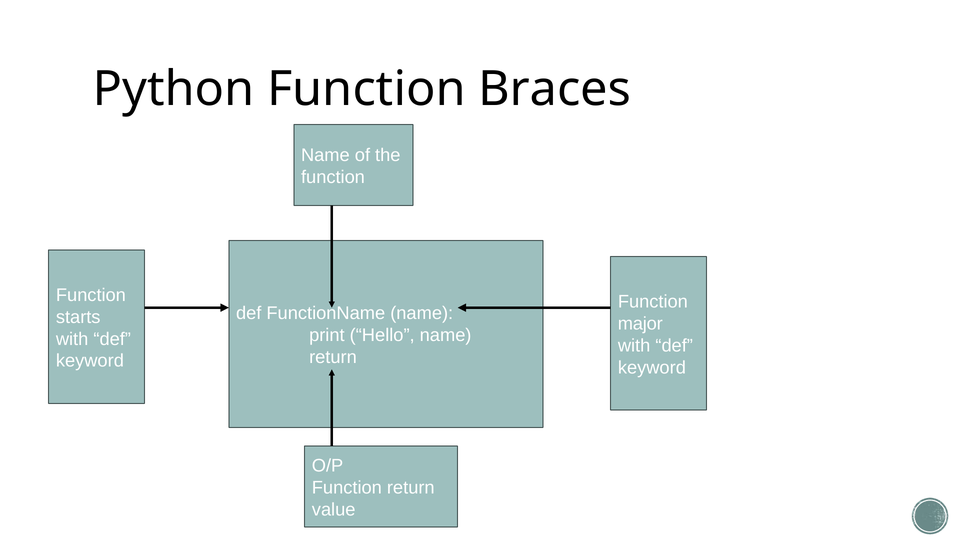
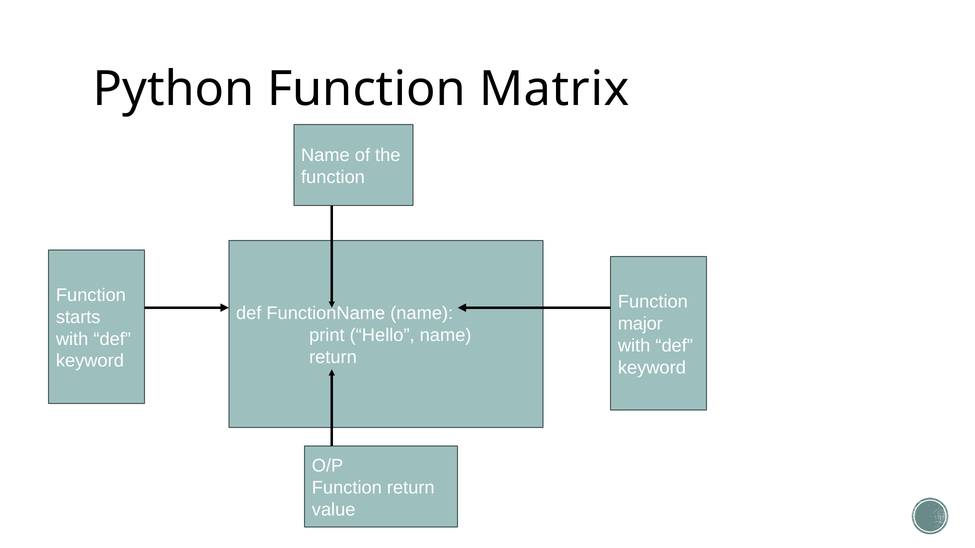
Braces: Braces -> Matrix
